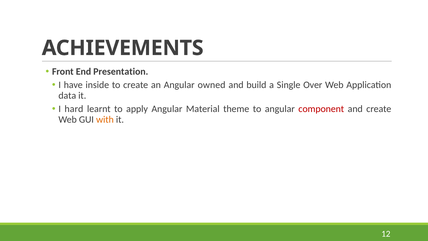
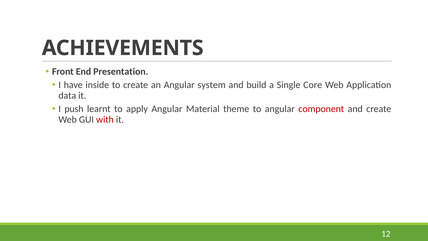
owned: owned -> system
Over: Over -> Core
hard: hard -> push
with colour: orange -> red
